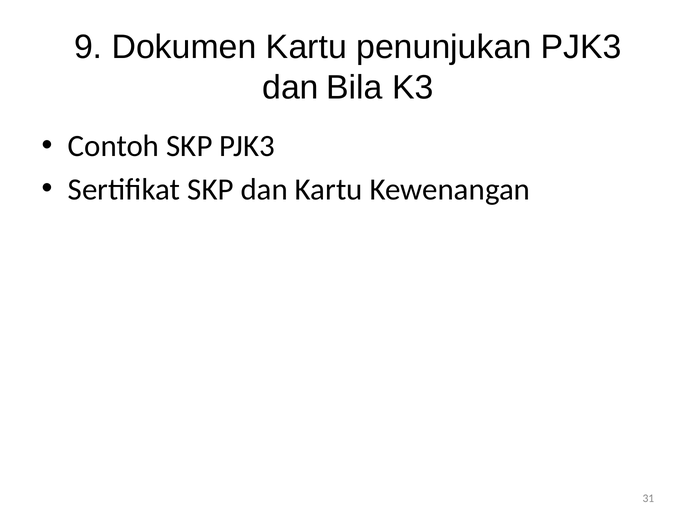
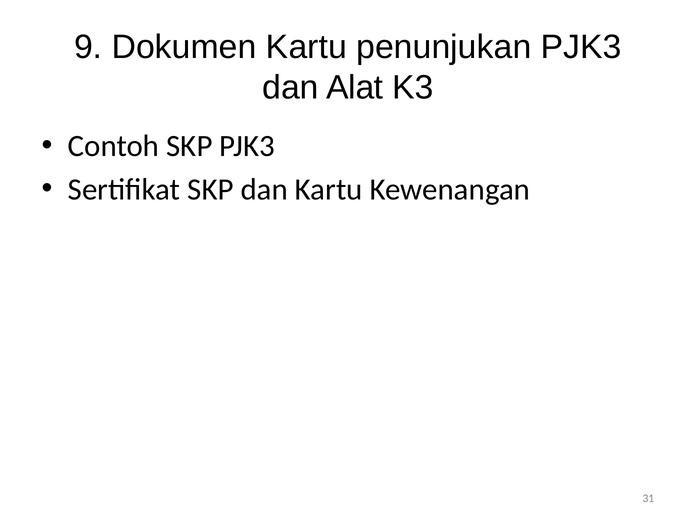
Bila: Bila -> Alat
